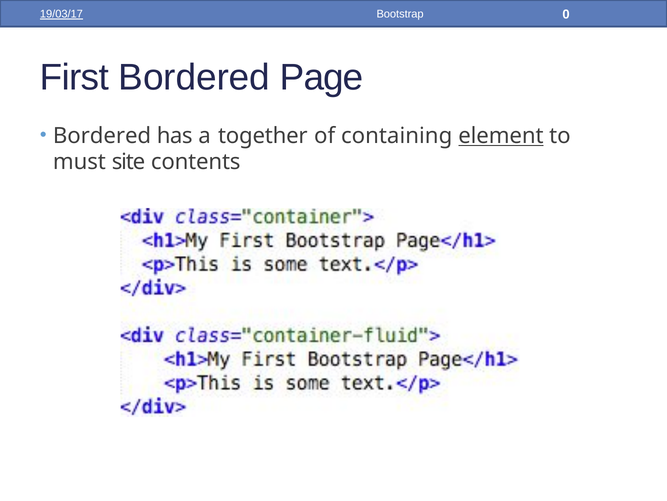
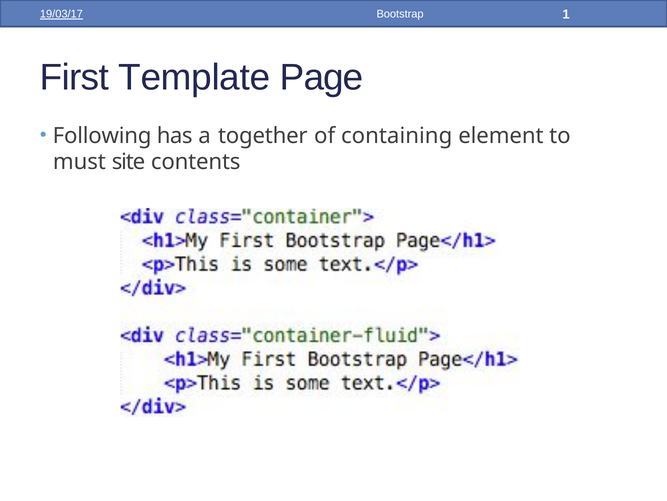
0: 0 -> 1
First Bordered: Bordered -> Template
Bordered at (102, 136): Bordered -> Following
element underline: present -> none
